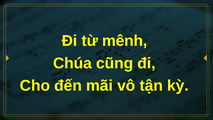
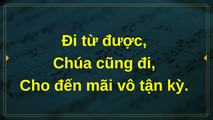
mênh: mênh -> được
